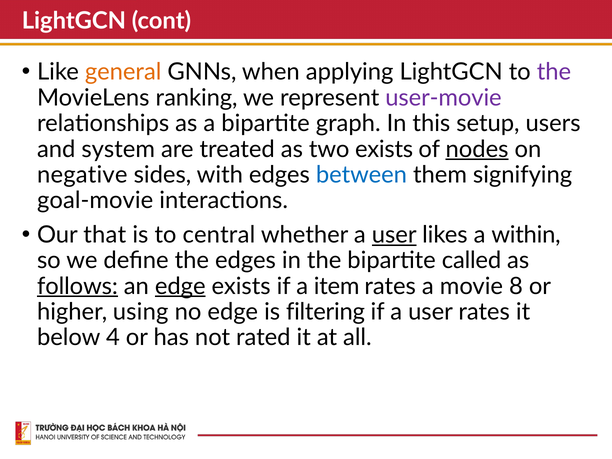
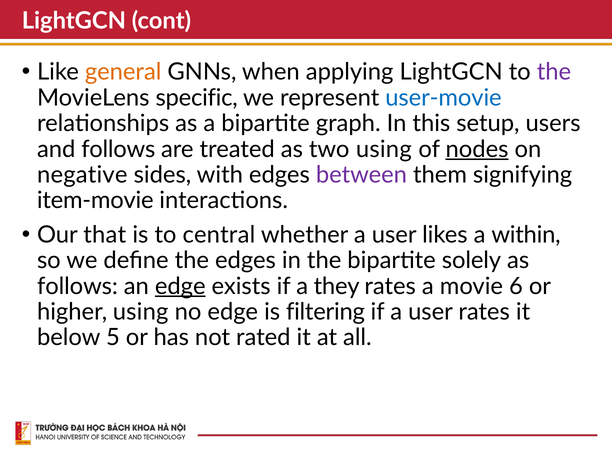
ranking: ranking -> specific
user-movie colour: purple -> blue
and system: system -> follows
two exists: exists -> using
between colour: blue -> purple
goal-movie: goal-movie -> item-movie
user at (394, 235) underline: present -> none
called: called -> solely
follows at (77, 286) underline: present -> none
item: item -> they
8: 8 -> 6
4: 4 -> 5
